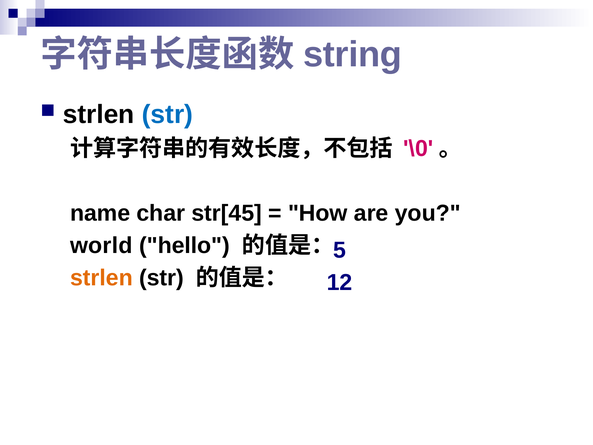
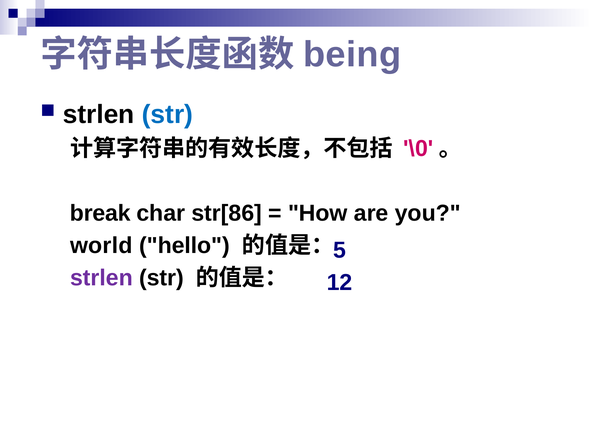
string: string -> being
name: name -> break
str[45: str[45 -> str[86
strlen at (101, 278) colour: orange -> purple
